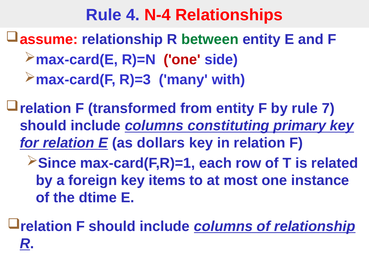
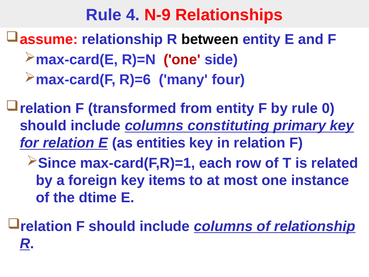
N-4: N-4 -> N-9
between colour: green -> black
R)=3: R)=3 -> R)=6
with: with -> four
7: 7 -> 0
dollars: dollars -> entities
